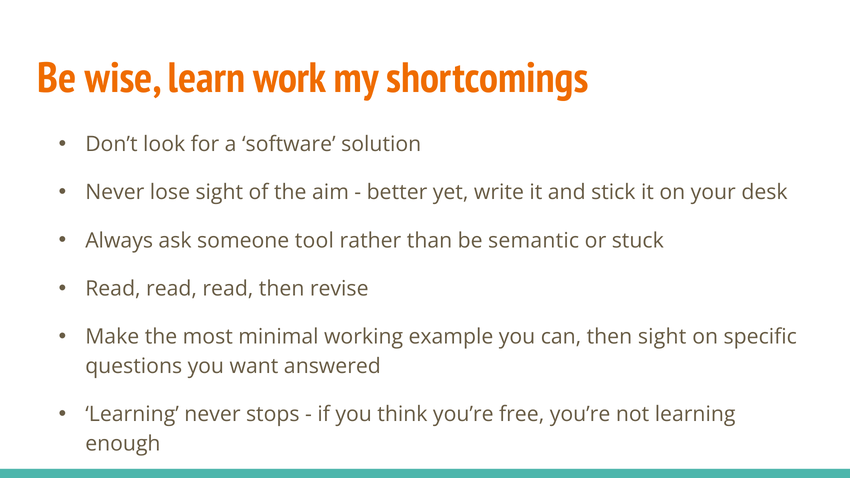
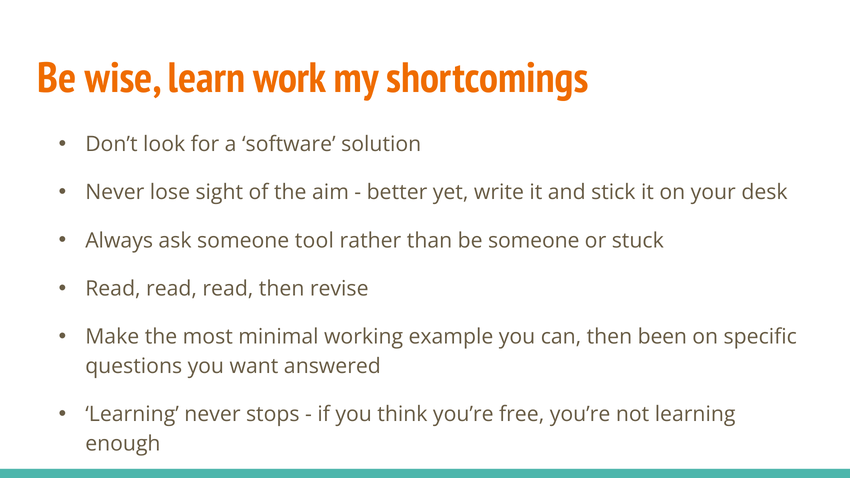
be semantic: semantic -> someone
then sight: sight -> been
